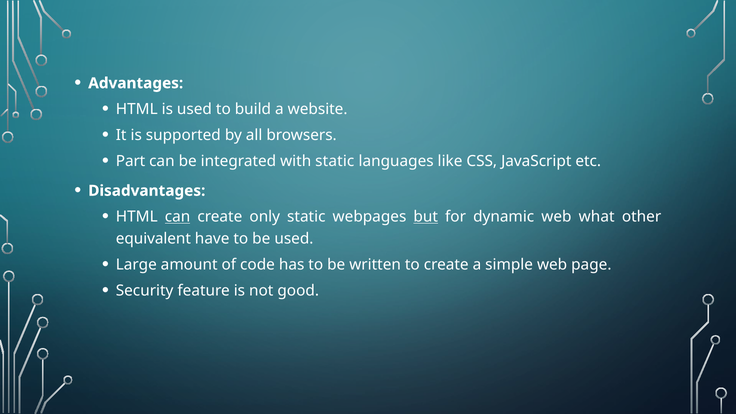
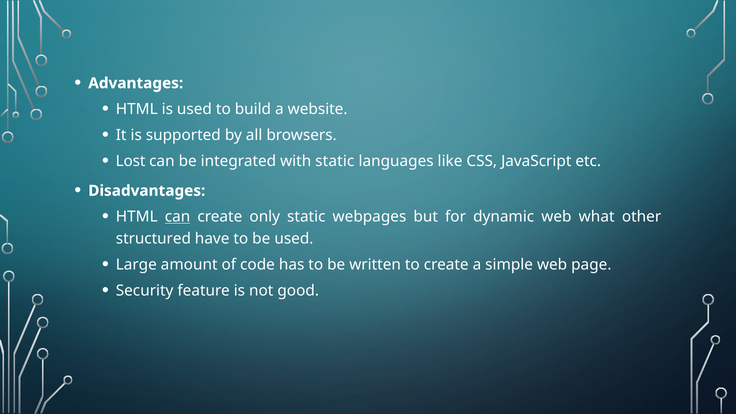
Part: Part -> Lost
but underline: present -> none
equivalent: equivalent -> structured
